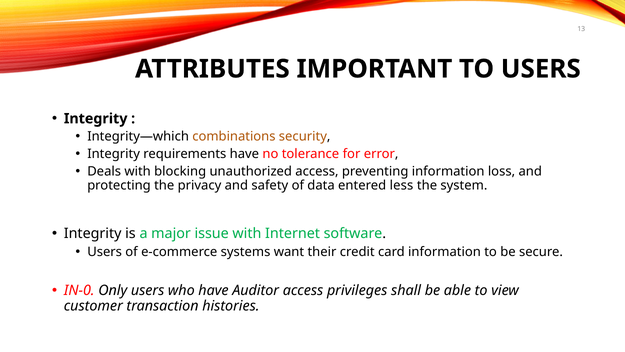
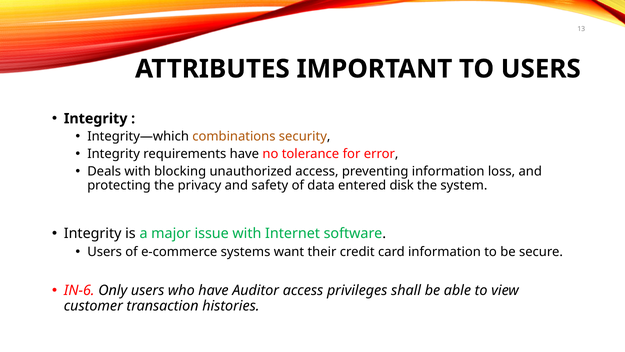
less: less -> disk
IN-0: IN-0 -> IN-6
